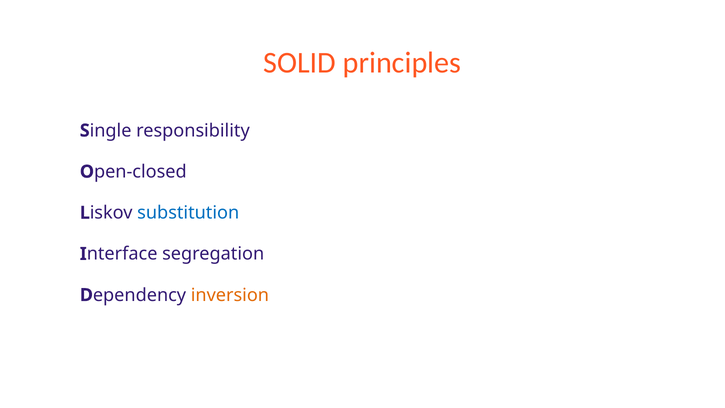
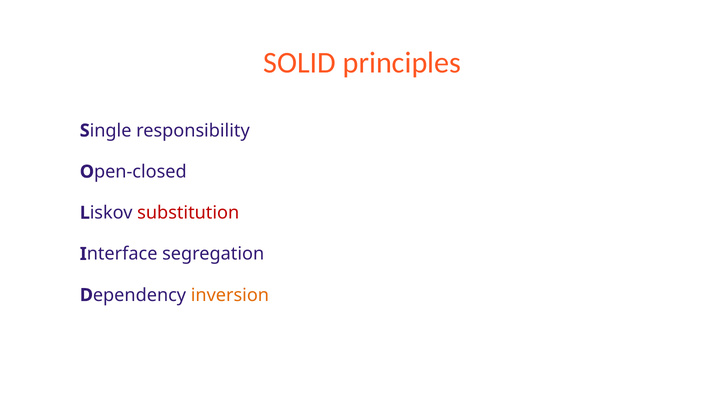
substitution colour: blue -> red
